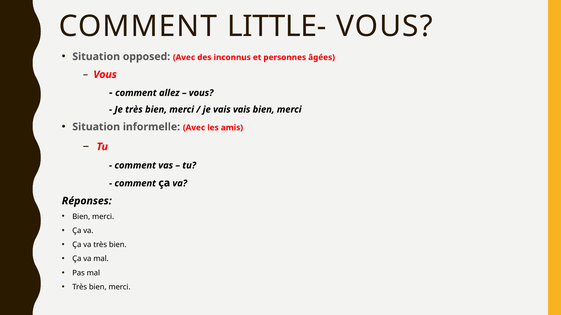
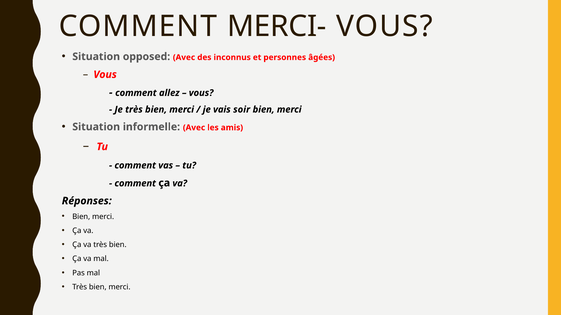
LITTLE-: LITTLE- -> MERCI-
vais vais: vais -> soir
